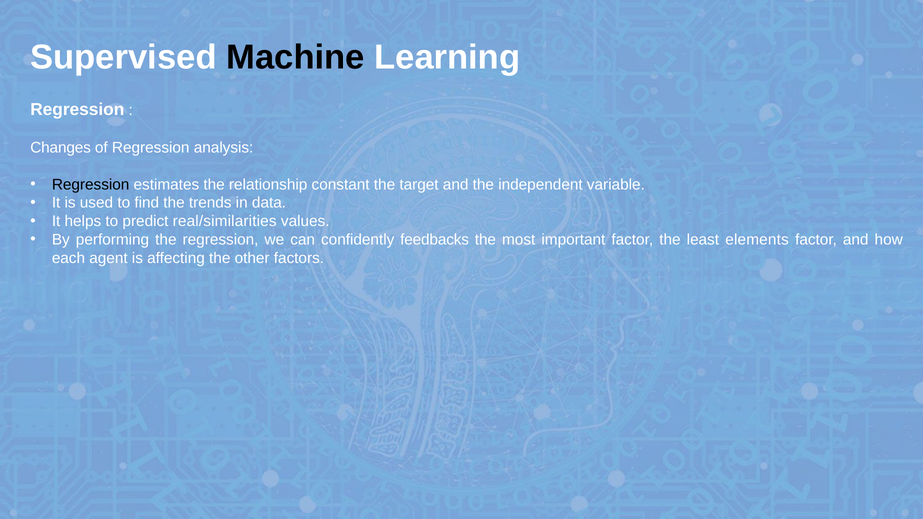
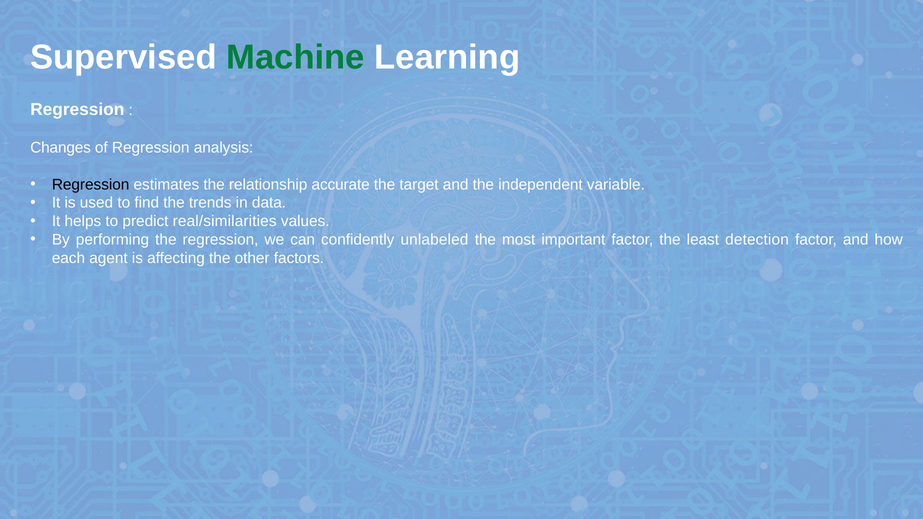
Machine colour: black -> green
constant: constant -> accurate
feedbacks: feedbacks -> unlabeled
elements: elements -> detection
